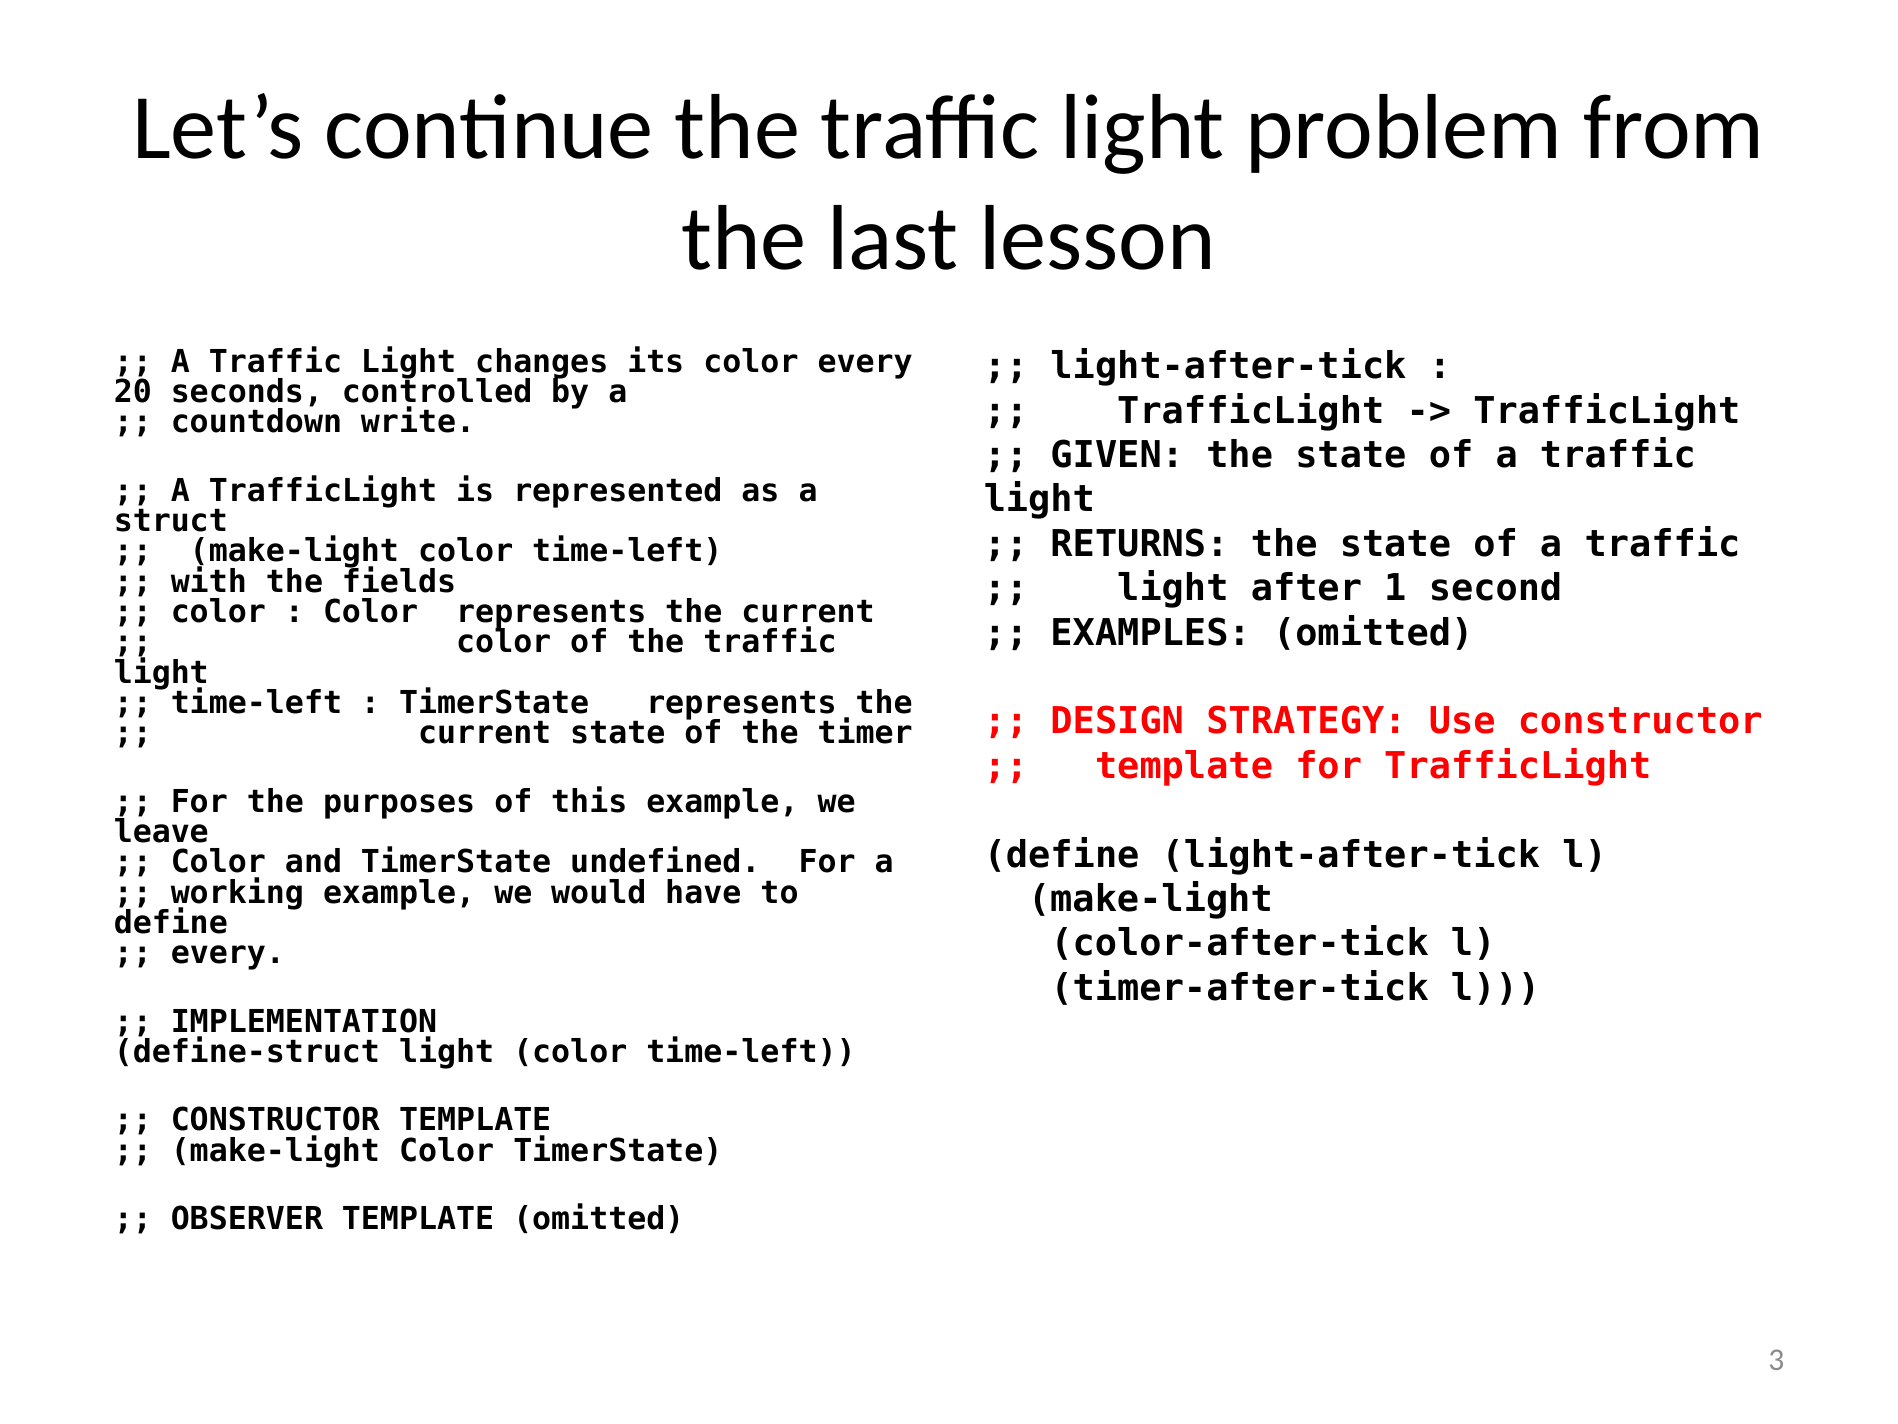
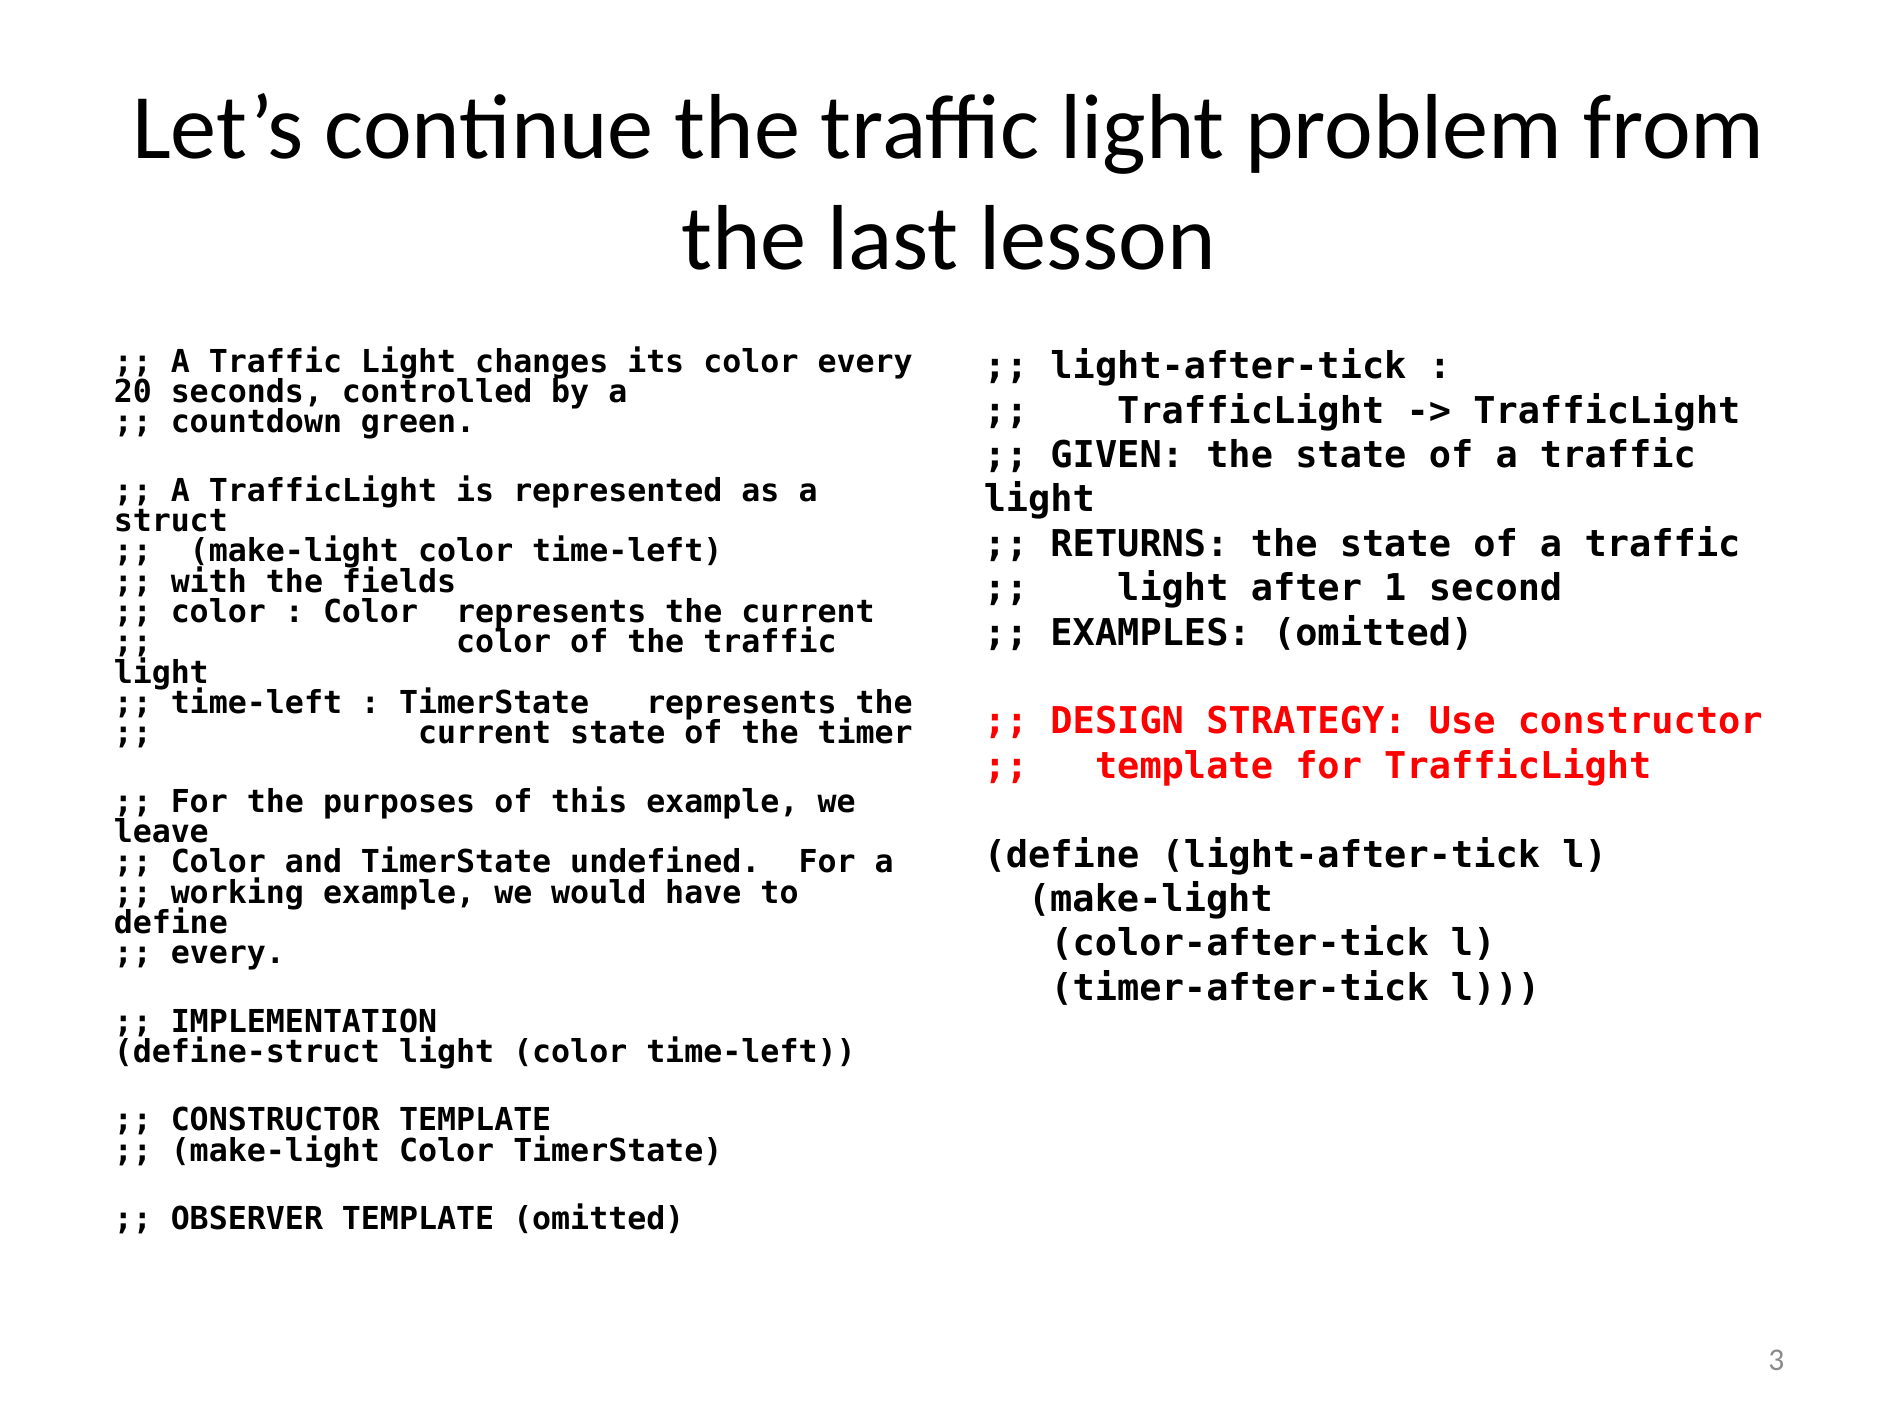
write: write -> green
